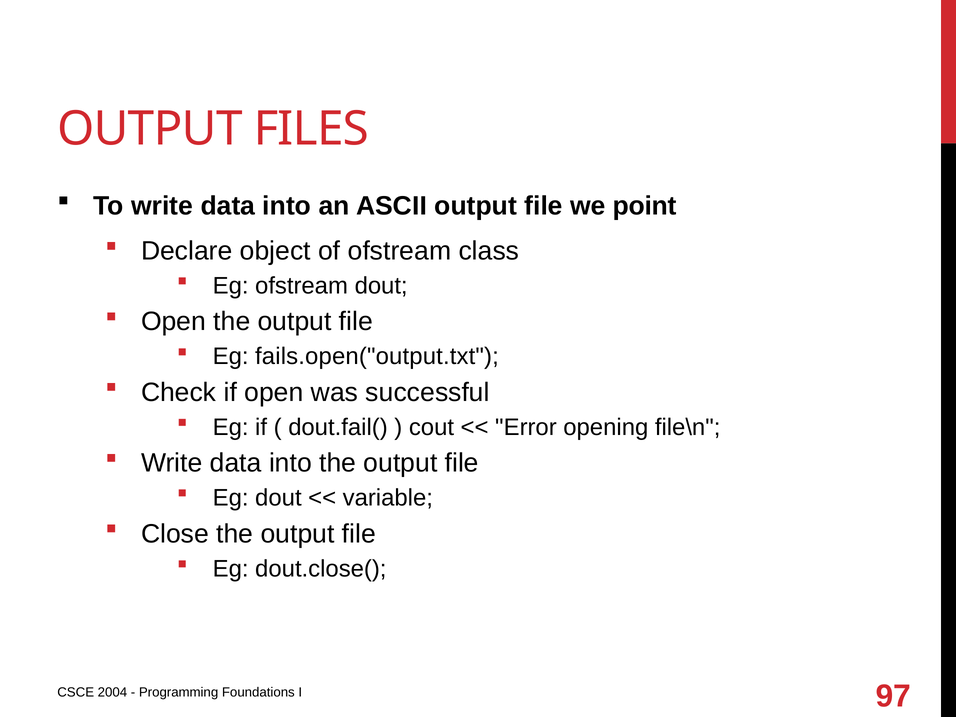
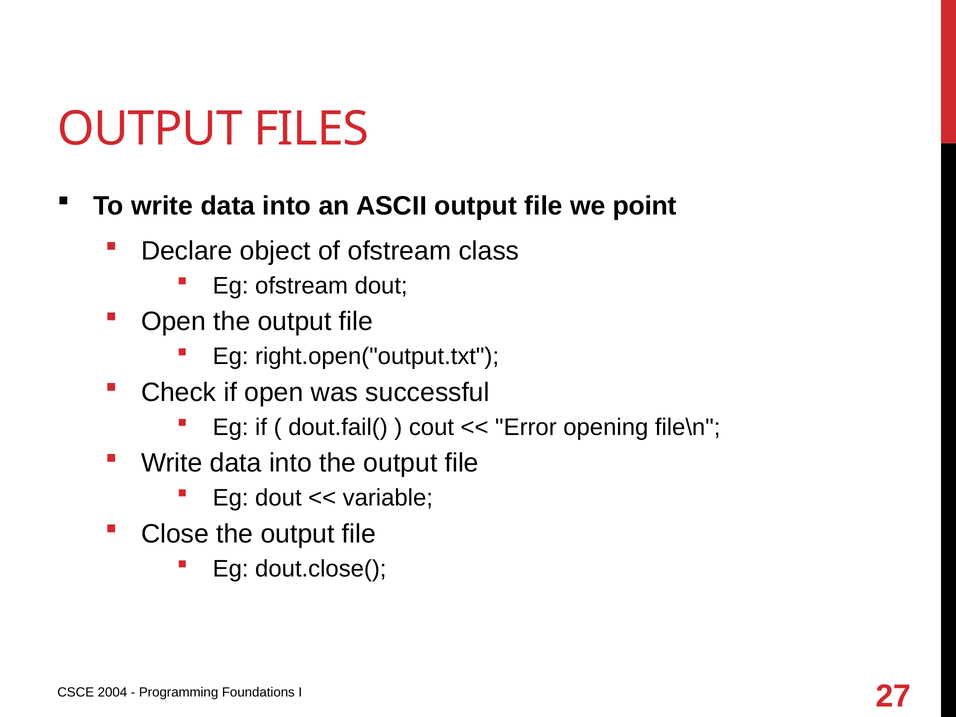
fails.open("output.txt: fails.open("output.txt -> right.open("output.txt
97: 97 -> 27
